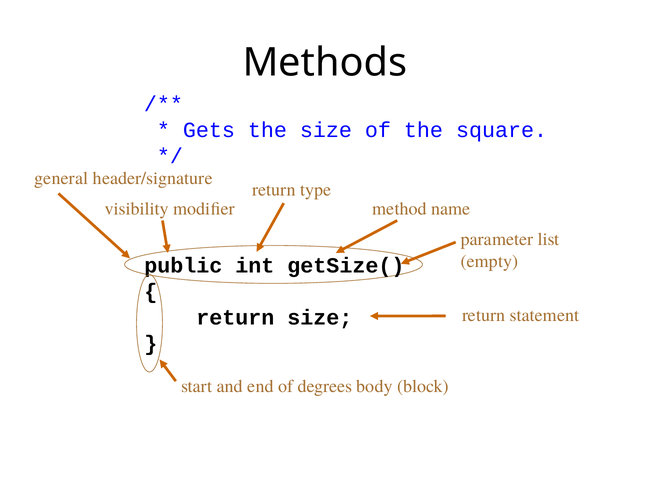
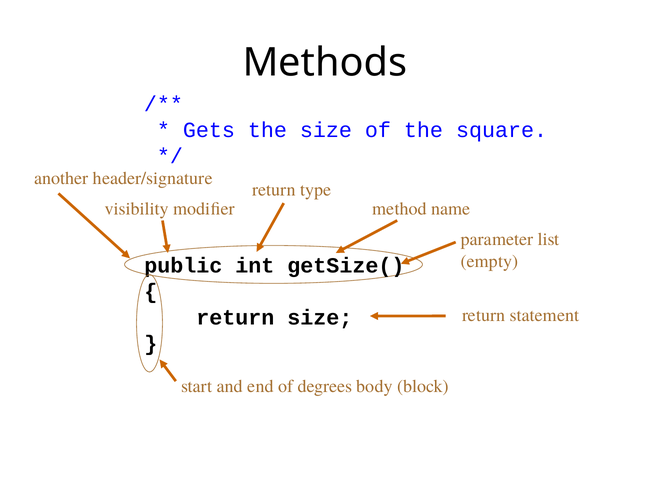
general: general -> another
